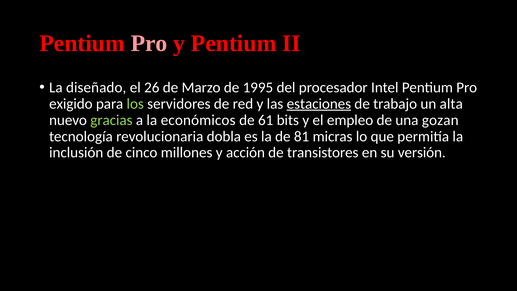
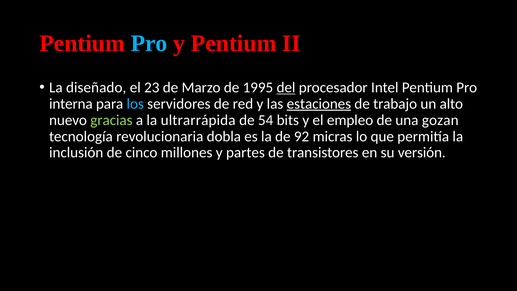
Pro at (149, 43) colour: pink -> light blue
26: 26 -> 23
del underline: none -> present
exigido: exigido -> interna
los colour: light green -> light blue
alta: alta -> alto
económicos: económicos -> ultrarrápida
61: 61 -> 54
81: 81 -> 92
acción: acción -> partes
